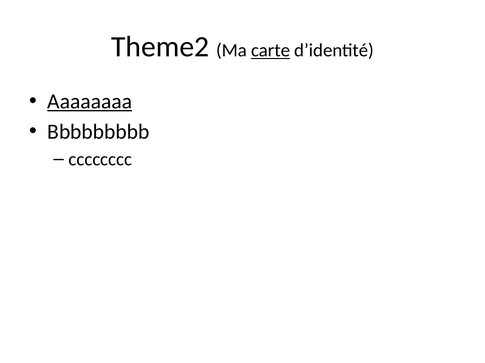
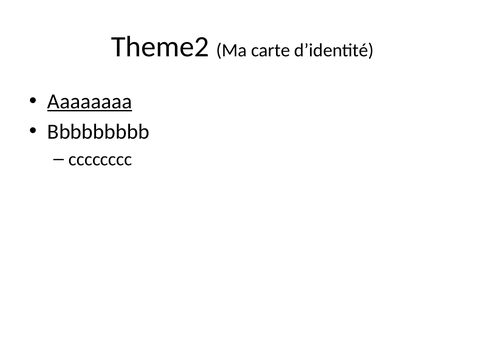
carte underline: present -> none
